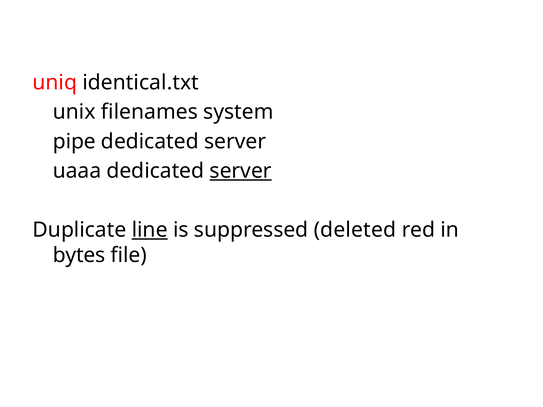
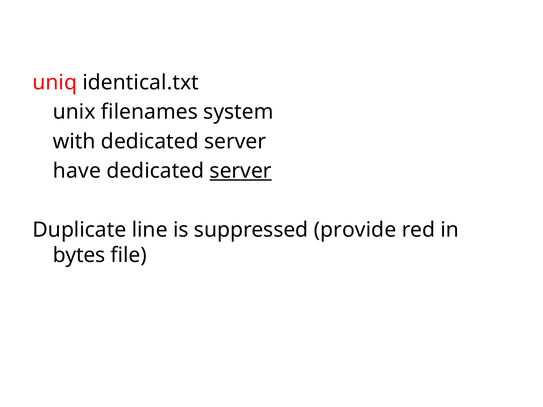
pipe: pipe -> with
uaaa: uaaa -> have
line underline: present -> none
deleted: deleted -> provide
